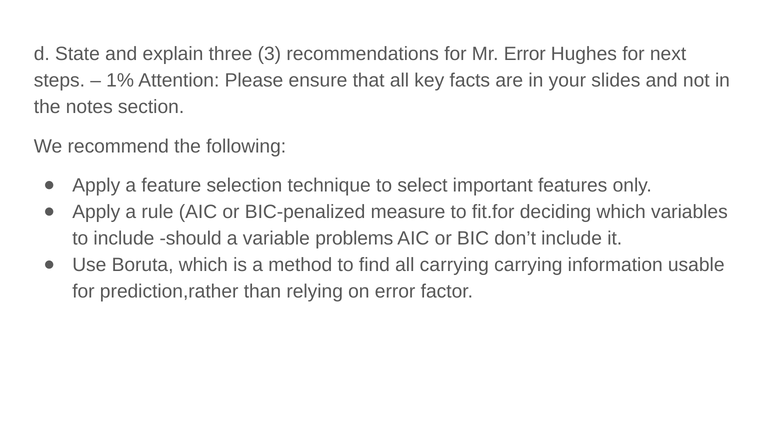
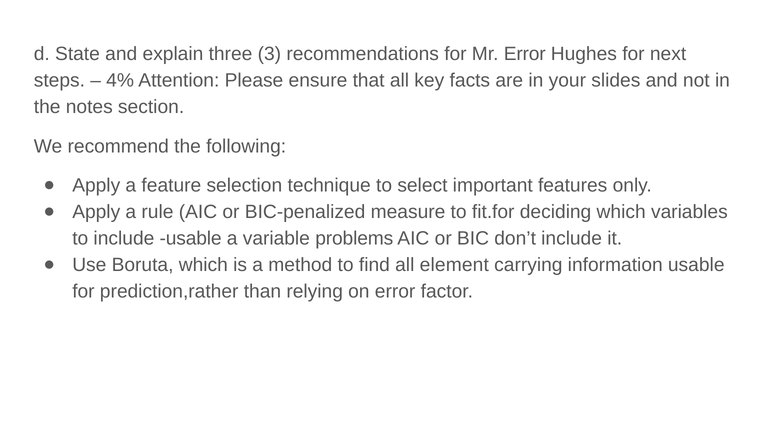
1%: 1% -> 4%
include should: should -> usable
all carrying: carrying -> element
